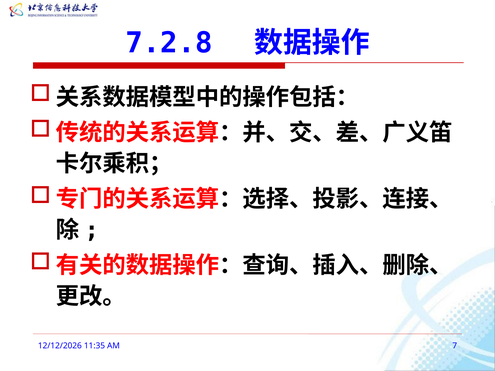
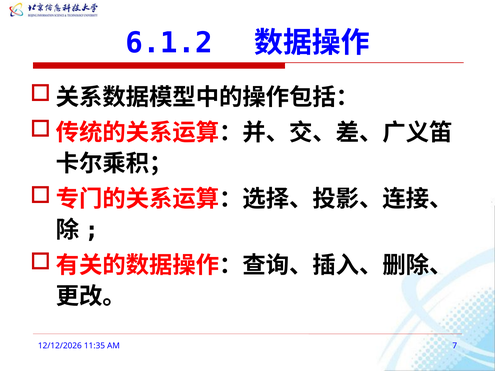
7.2.8: 7.2.8 -> 6.1.2
